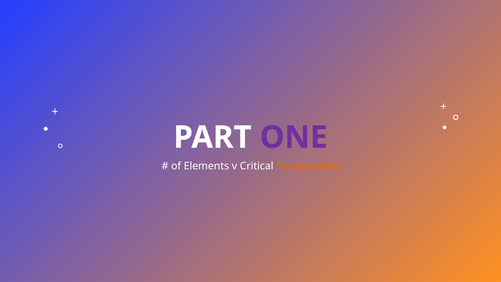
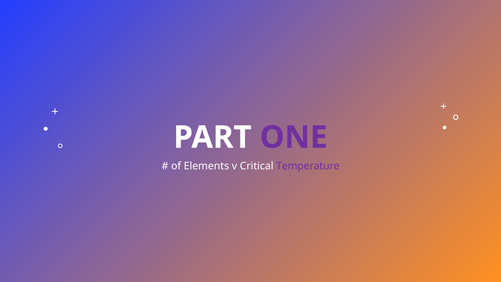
Temperature colour: orange -> purple
